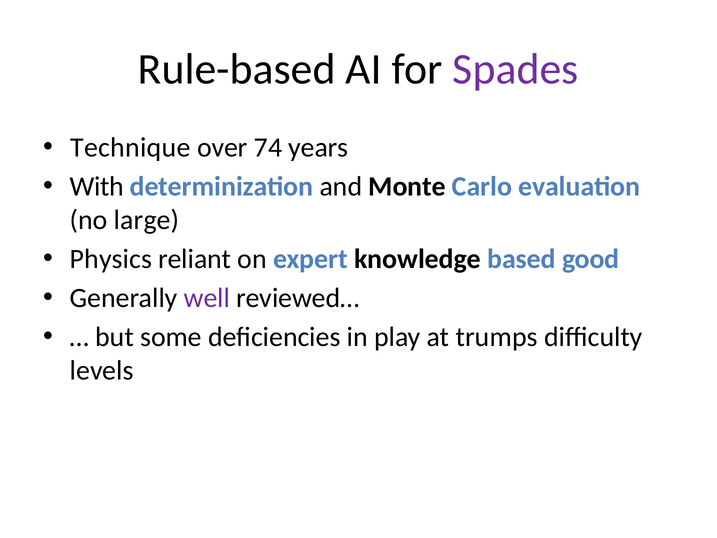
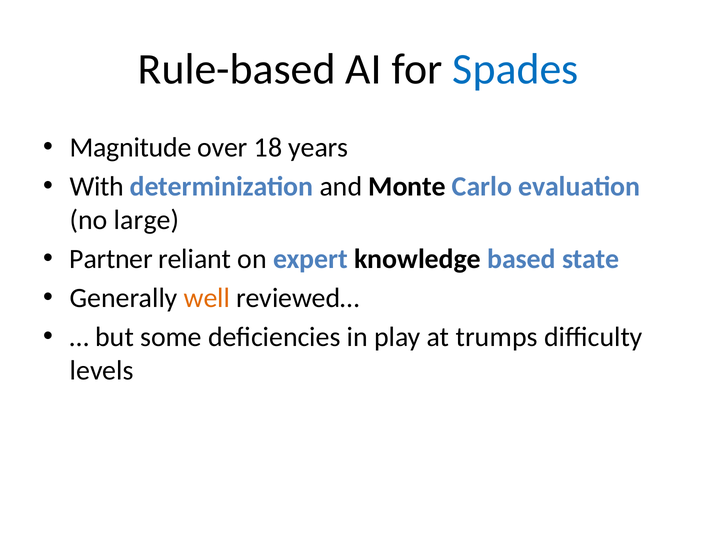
Spades colour: purple -> blue
Technique: Technique -> Magnitude
74: 74 -> 18
Physics: Physics -> Partner
good: good -> state
well colour: purple -> orange
